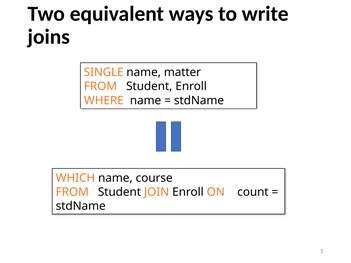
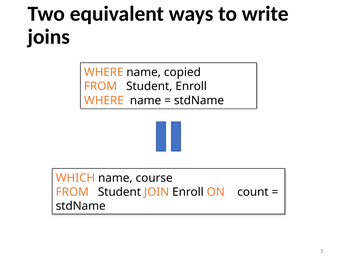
SINGLE at (104, 72): SINGLE -> WHERE
matter: matter -> copied
